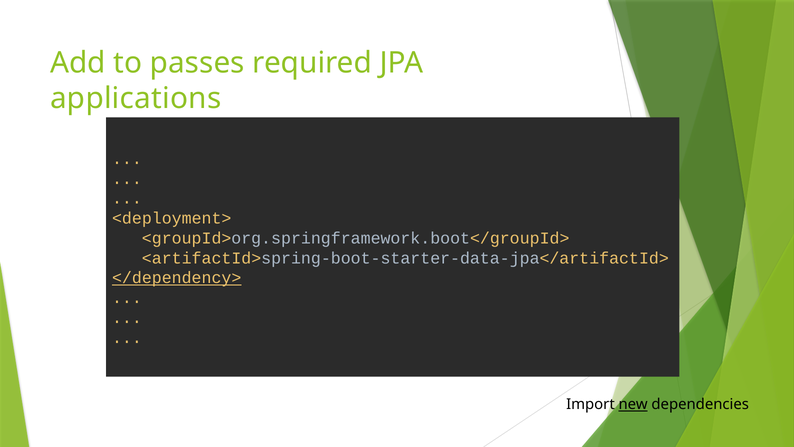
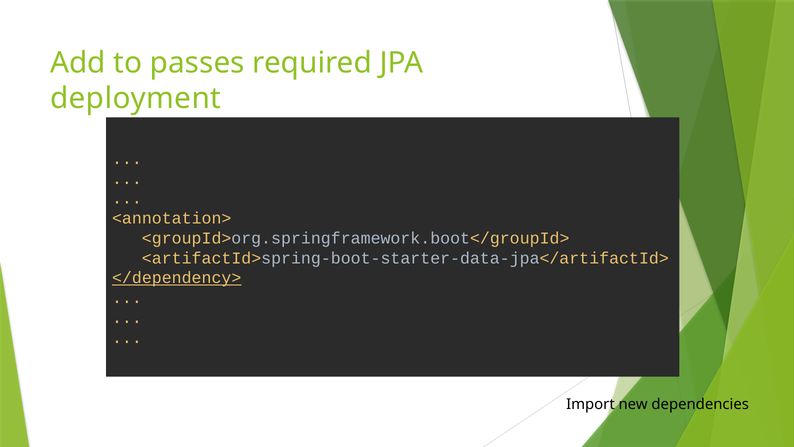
applications: applications -> deployment
<deployment>: <deployment> -> <annotation>
new underline: present -> none
